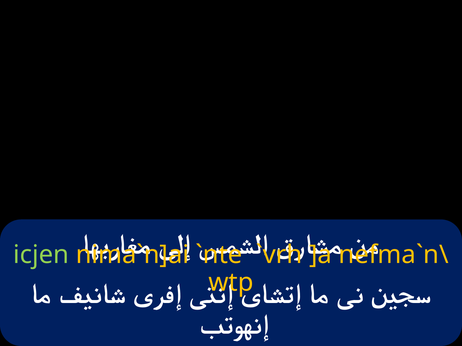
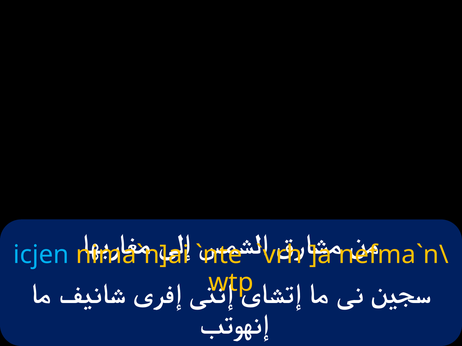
icjen colour: light green -> light blue
